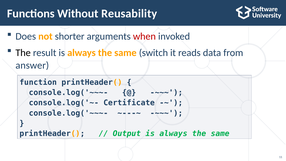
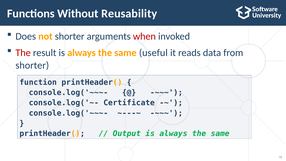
The at (23, 53) colour: black -> red
switch: switch -> useful
answer at (32, 65): answer -> shorter
